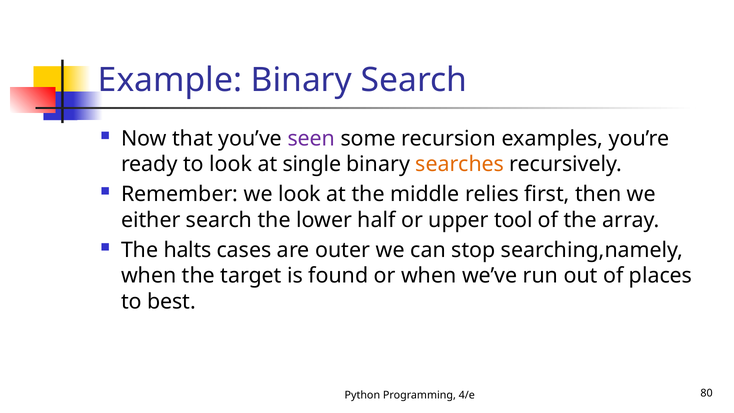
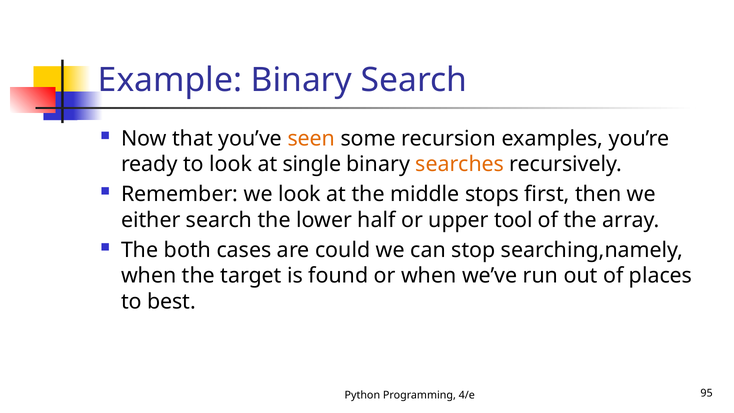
seen colour: purple -> orange
relies: relies -> stops
halts: halts -> both
outer: outer -> could
80: 80 -> 95
